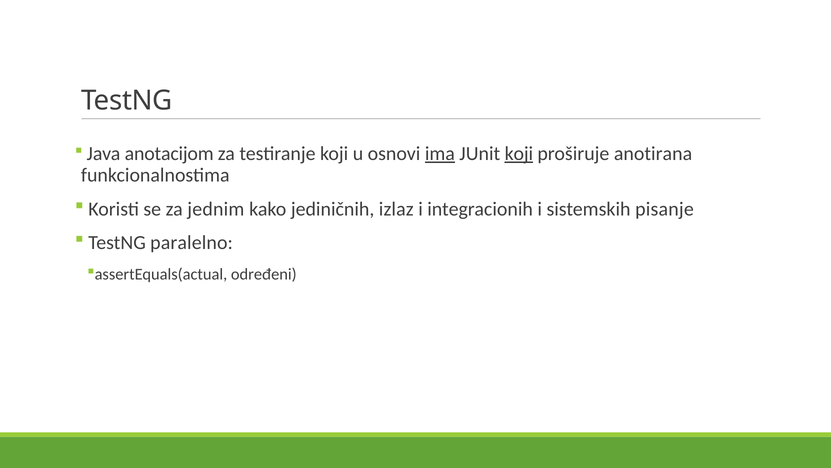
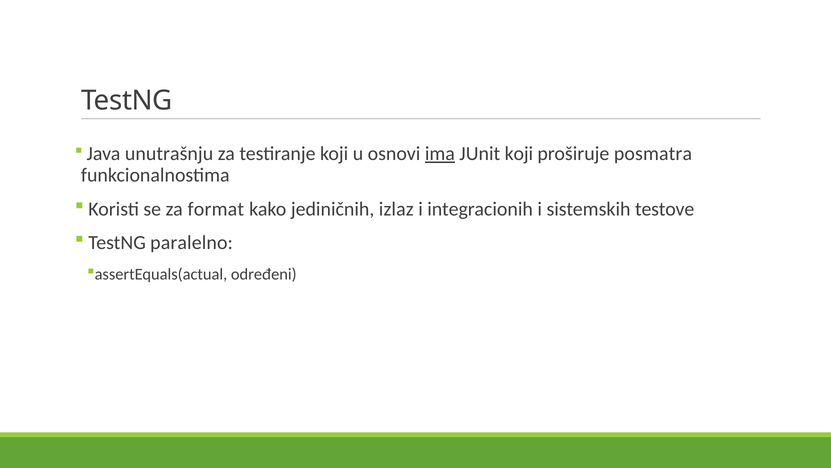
anotacijom: anotacijom -> unutrašnju
koji at (519, 154) underline: present -> none
anotirana: anotirana -> posmatra
jednim: jednim -> format
pisanje: pisanje -> testove
